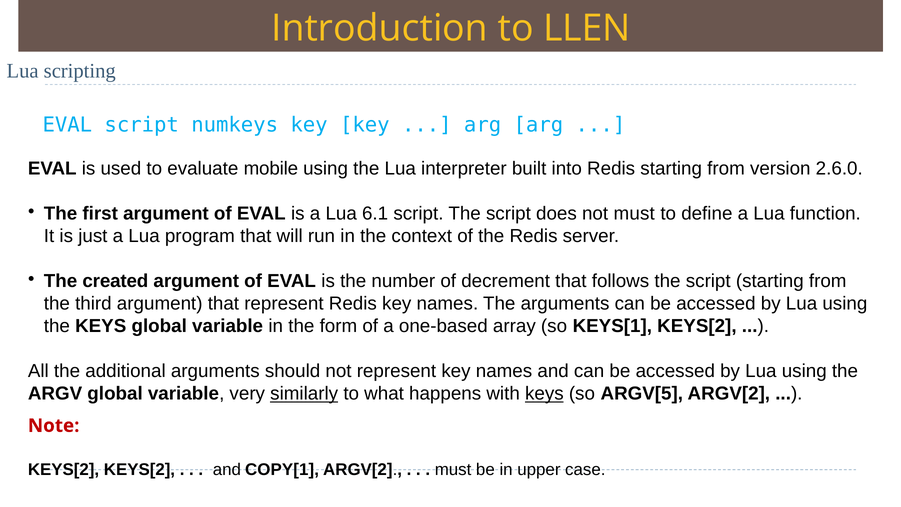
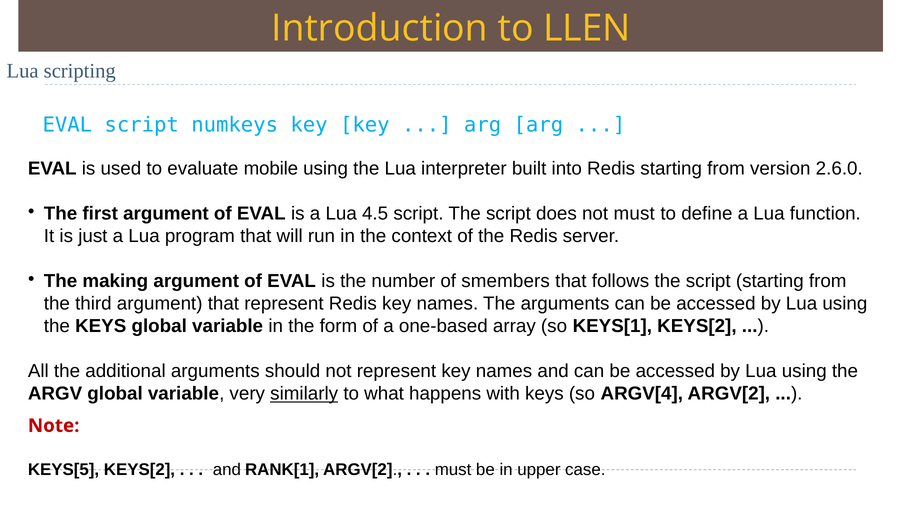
6.1: 6.1 -> 4.5
created: created -> making
decrement: decrement -> smembers
keys at (544, 394) underline: present -> none
ARGV[5: ARGV[5 -> ARGV[4
KEYS[2 at (64, 469): KEYS[2 -> KEYS[5
COPY[1: COPY[1 -> RANK[1
